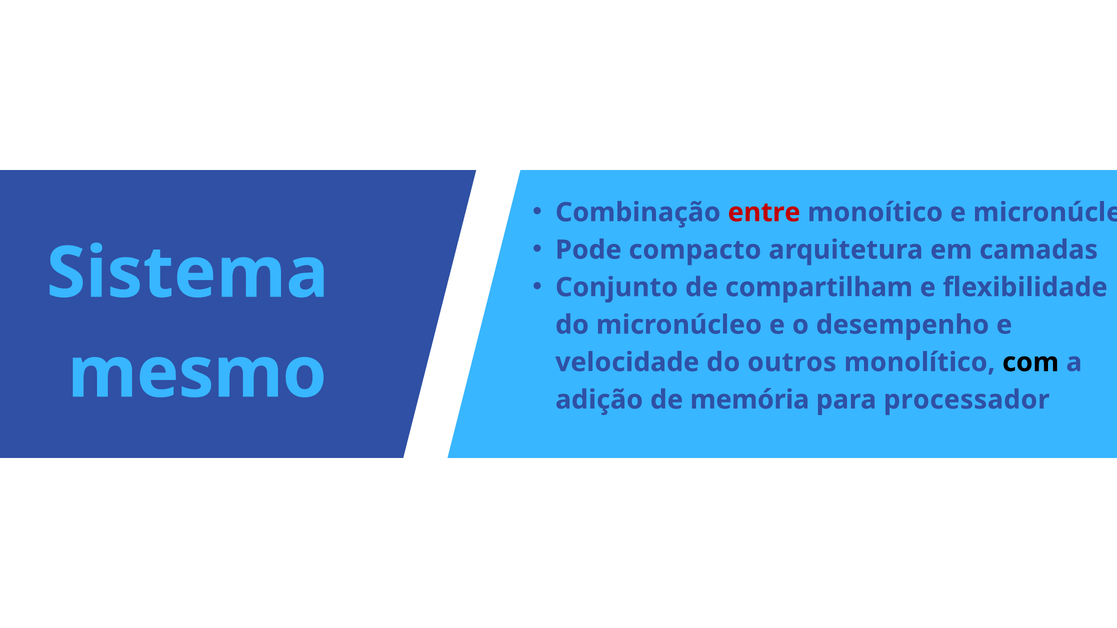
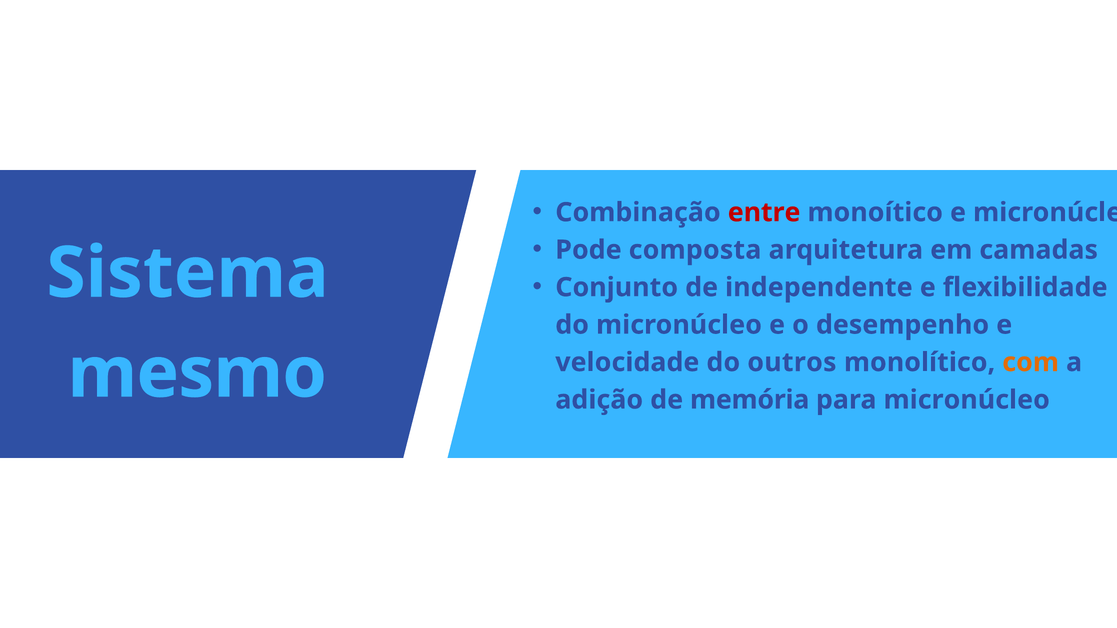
compacto: compacto -> composta
compartilham: compartilham -> independente
com colour: black -> orange
para processador: processador -> micronúcleo
